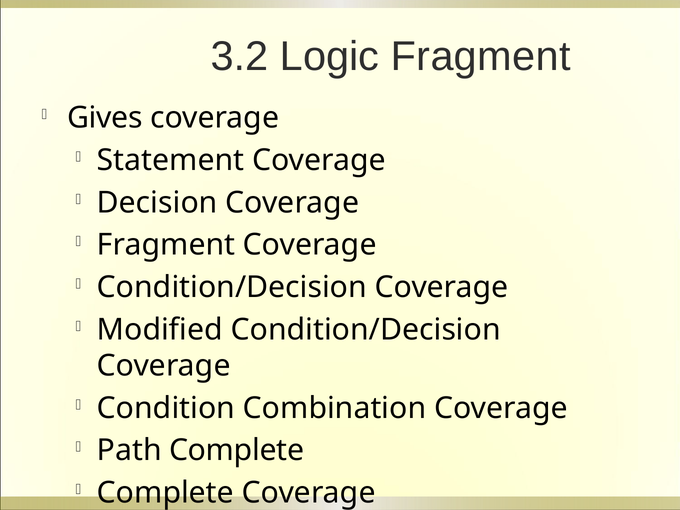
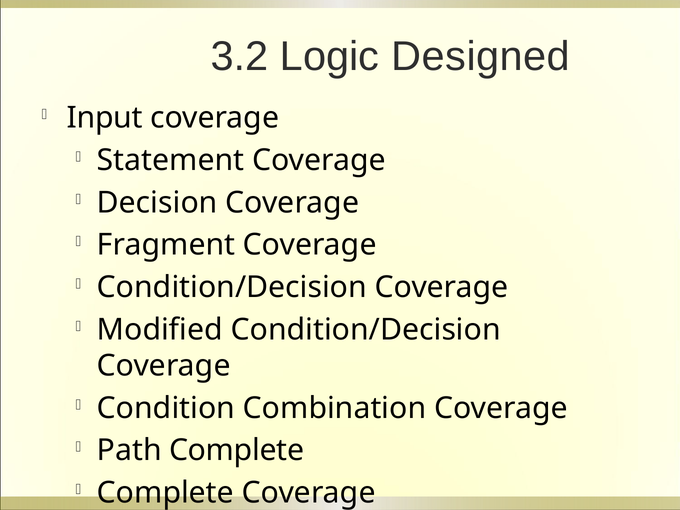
Logic Fragment: Fragment -> Designed
Gives: Gives -> Input
